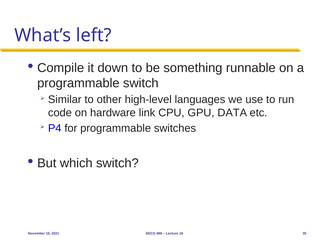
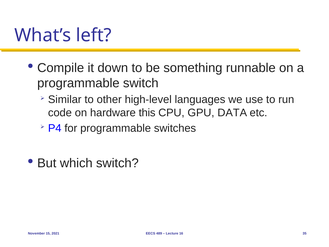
link: link -> this
